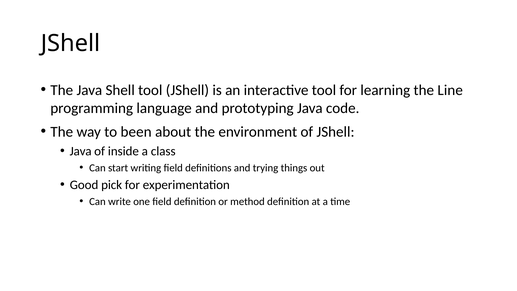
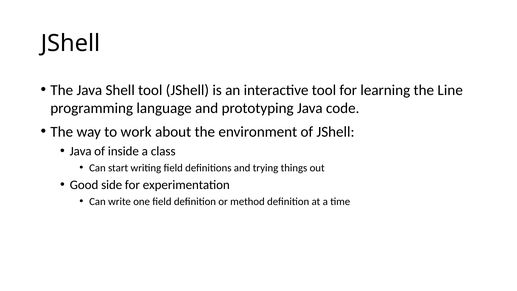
been: been -> work
pick: pick -> side
